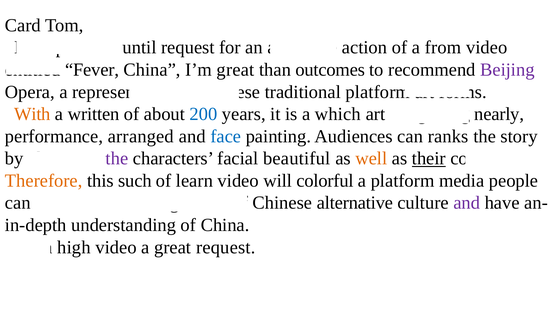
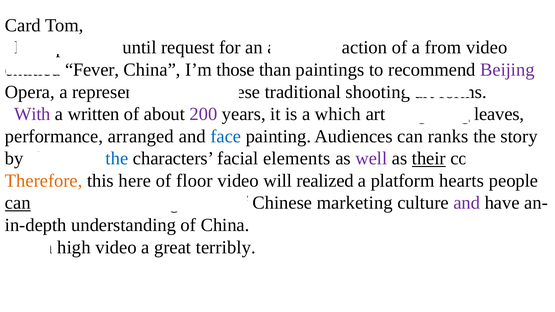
I’m great: great -> those
outcomes: outcomes -> paintings
traditional platform: platform -> shooting
With colour: orange -> purple
200 colour: blue -> purple
nearly: nearly -> leaves
the at (117, 159) colour: purple -> blue
beautiful: beautiful -> elements
well colour: orange -> purple
such: such -> here
learn: learn -> floor
colorful: colorful -> realized
media: media -> hearts
can at (18, 203) underline: none -> present
alternative: alternative -> marketing
great request: request -> terribly
